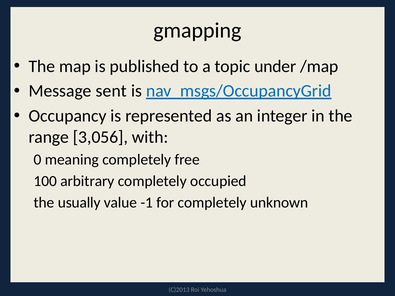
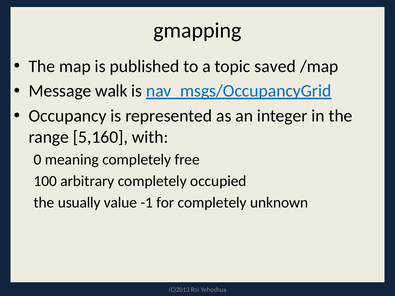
under: under -> saved
sent: sent -> walk
3,056: 3,056 -> 5,160
